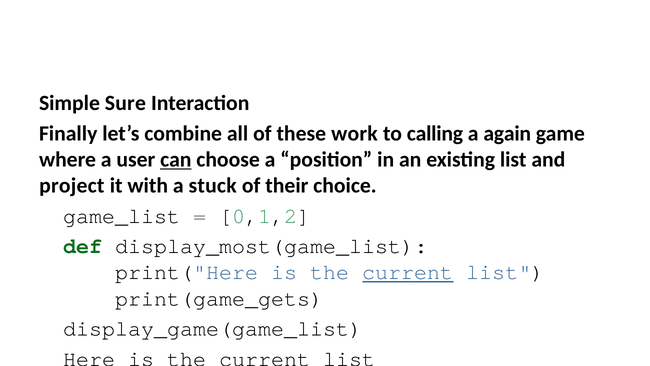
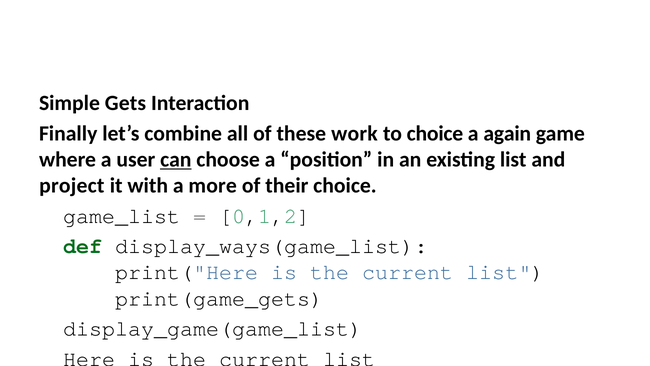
Simple Sure: Sure -> Gets
to calling: calling -> choice
stuck: stuck -> more
display_most(game_list: display_most(game_list -> display_ways(game_list
current at (408, 272) underline: present -> none
